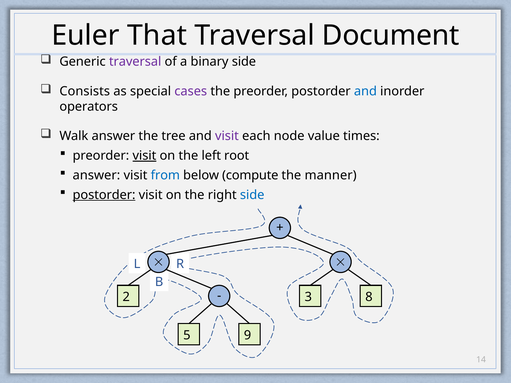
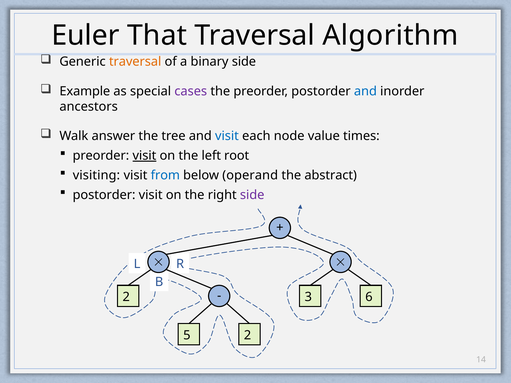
Document: Document -> Algorithm
traversal at (135, 62) colour: purple -> orange
Consists: Consists -> Example
operators: operators -> ancestors
visit at (227, 136) colour: purple -> blue
answer at (96, 175): answer -> visiting
compute: compute -> operand
manner: manner -> abstract
postorder at (104, 195) underline: present -> none
side at (252, 195) colour: blue -> purple
8: 8 -> 6
5 9: 9 -> 2
